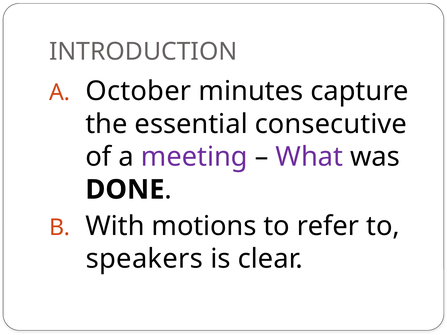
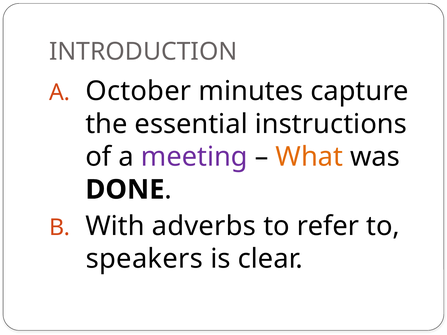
consecutive: consecutive -> instructions
What colour: purple -> orange
motions: motions -> adverbs
